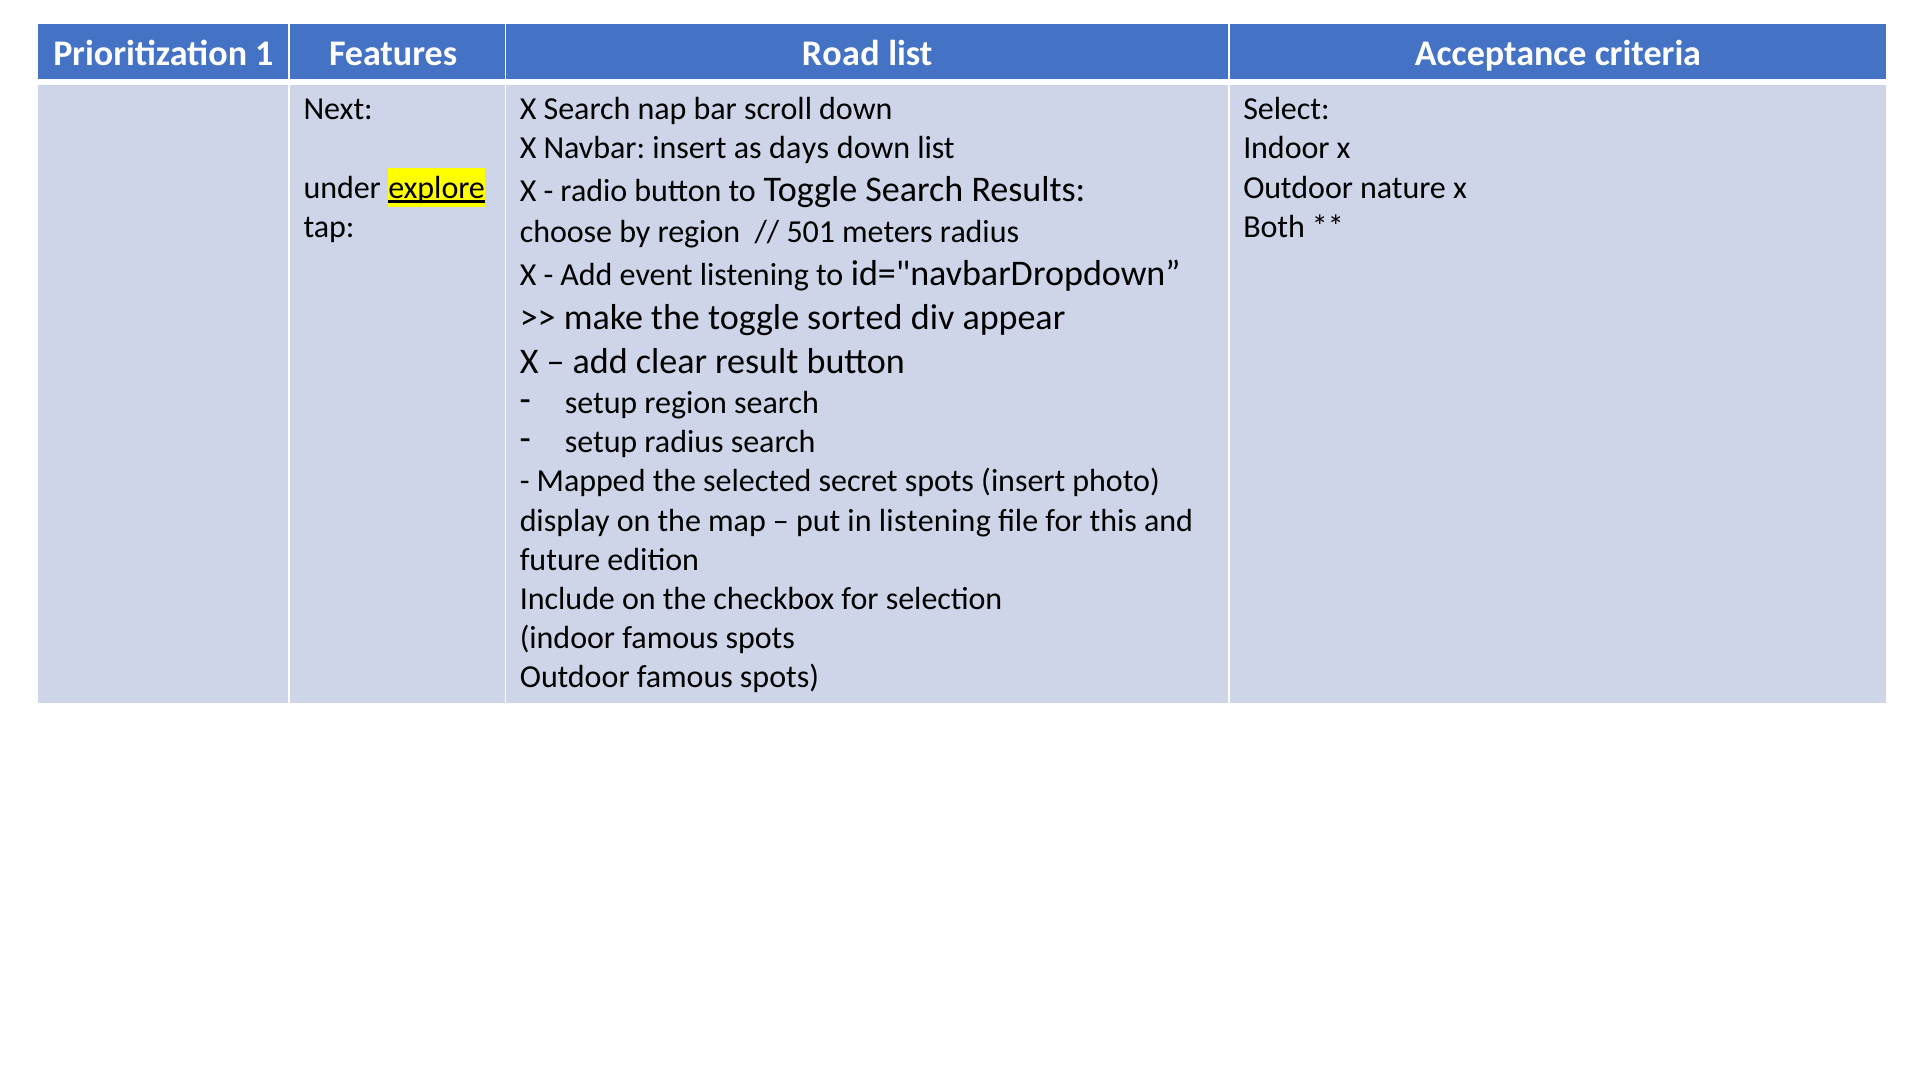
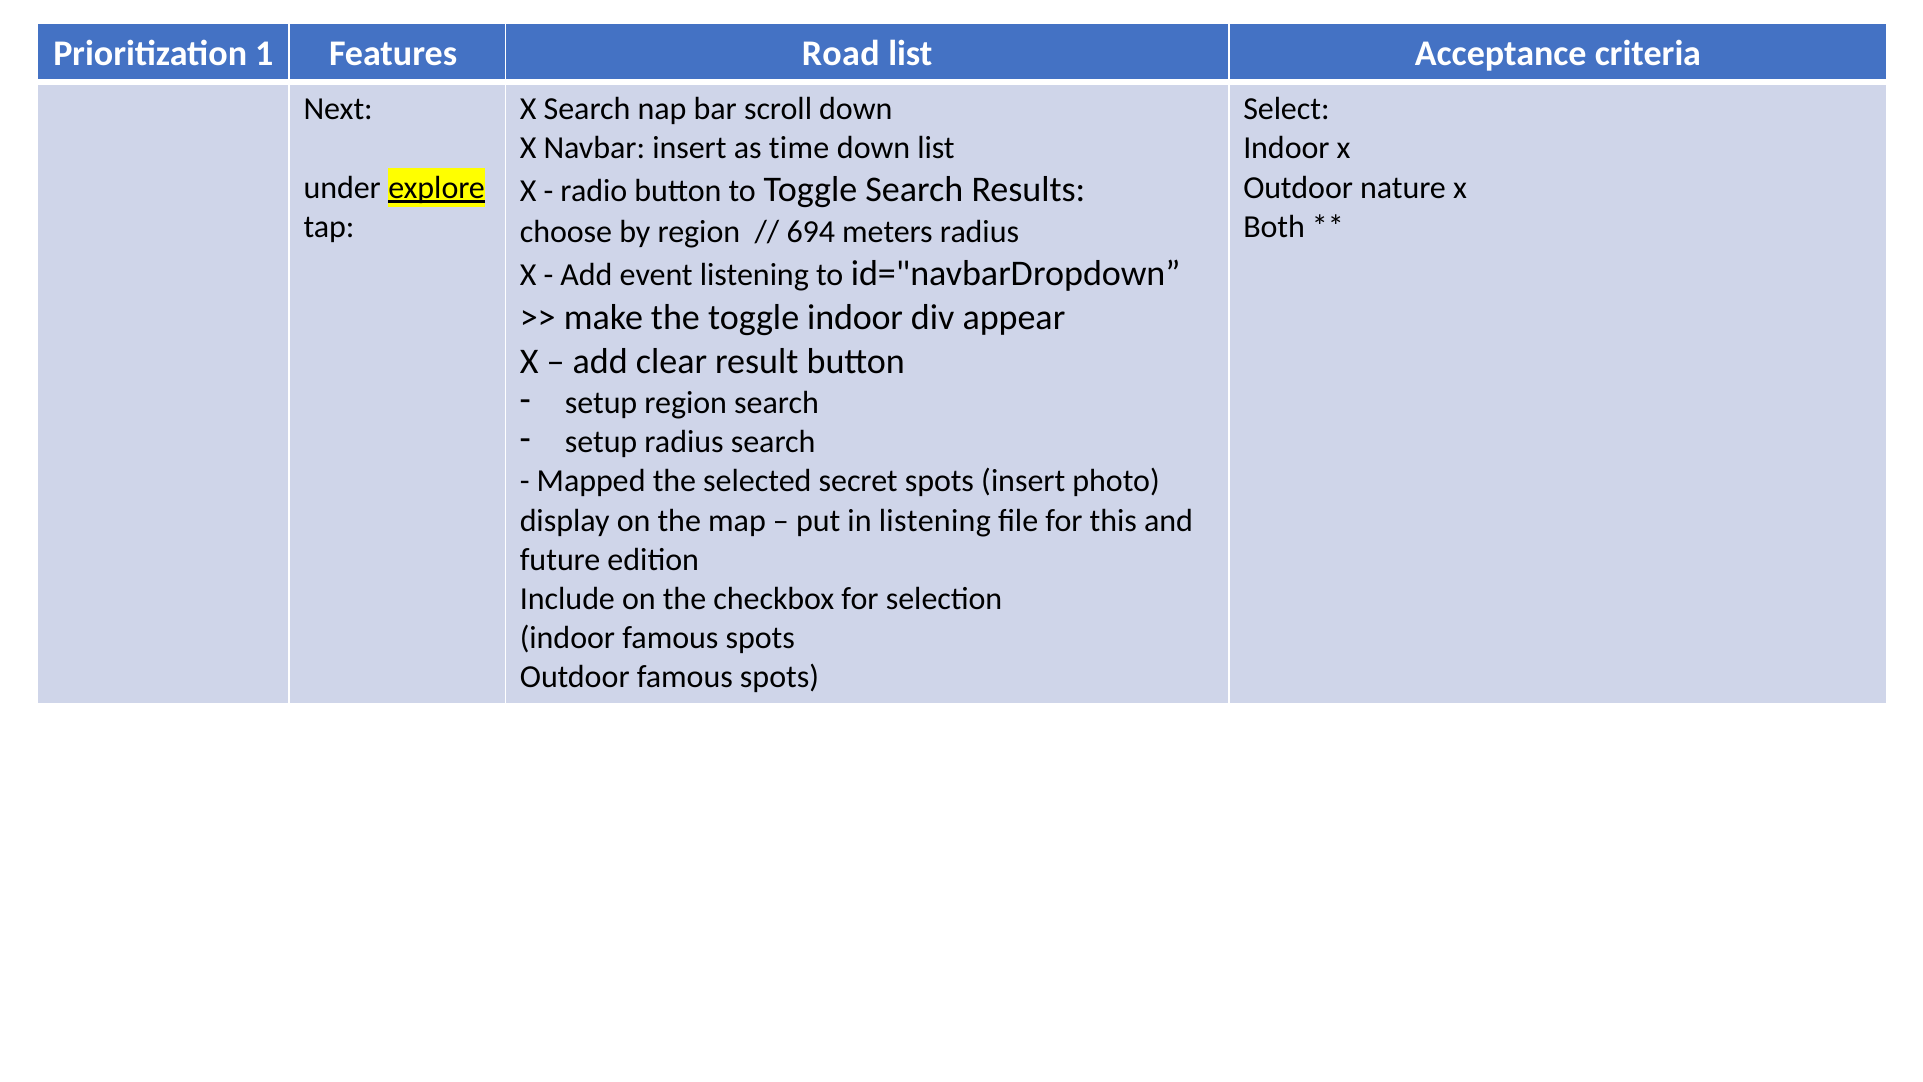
days: days -> time
501: 501 -> 694
toggle sorted: sorted -> indoor
